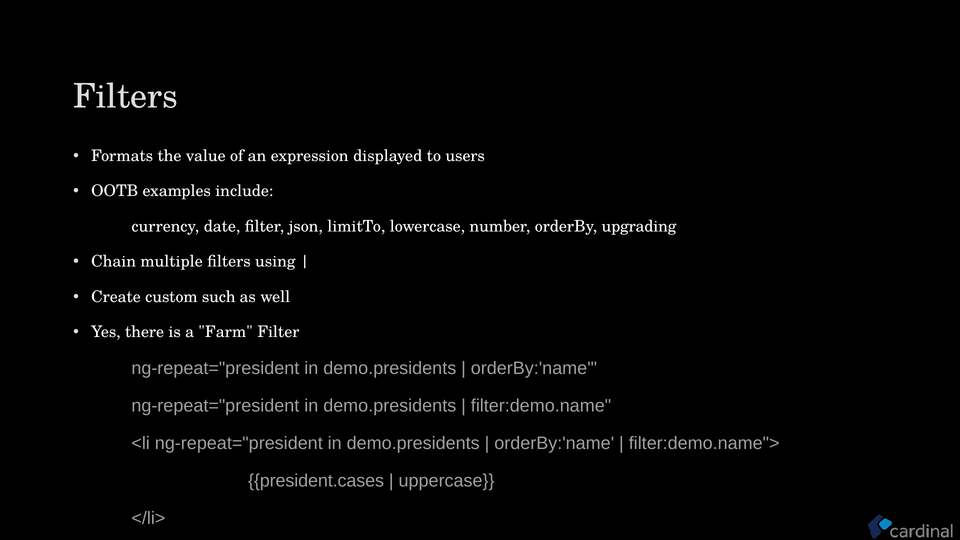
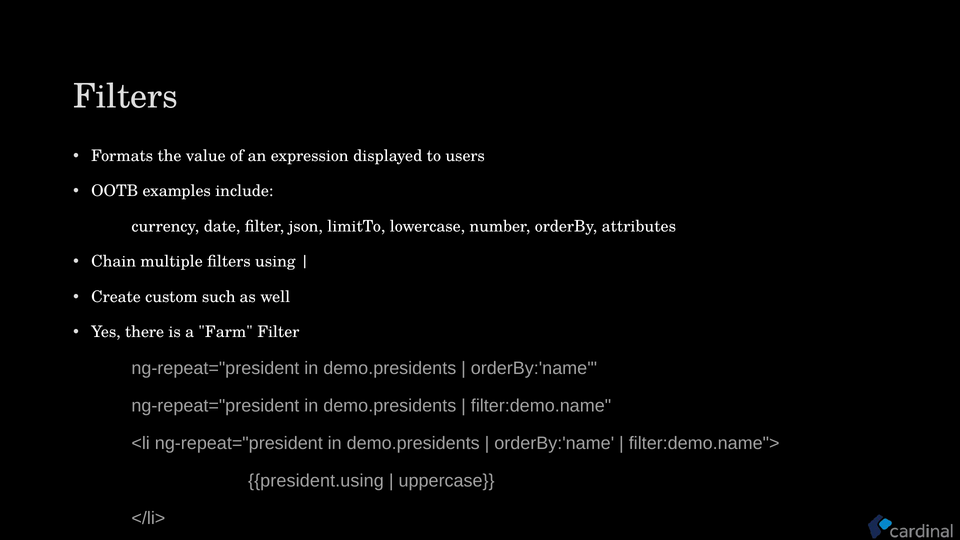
upgrading: upgrading -> attributes
president.cases: president.cases -> president.using
